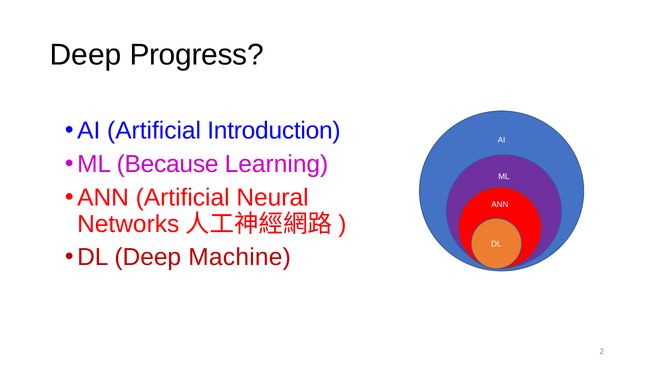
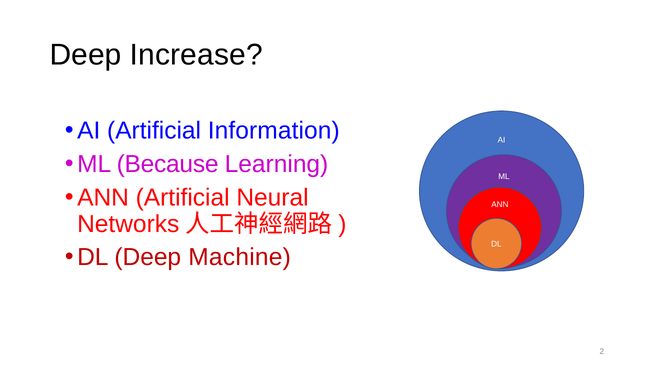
Progress: Progress -> Increase
Introduction: Introduction -> Information
